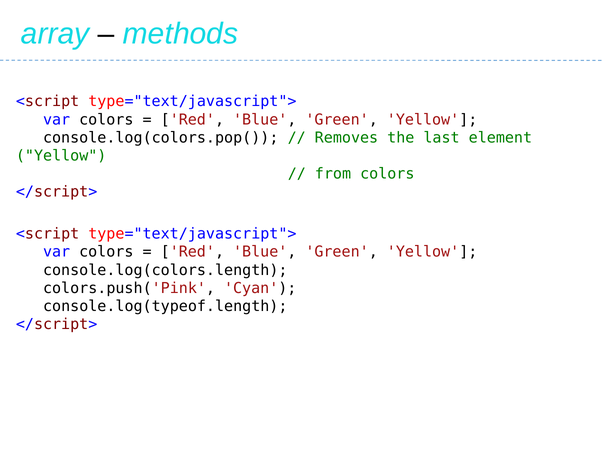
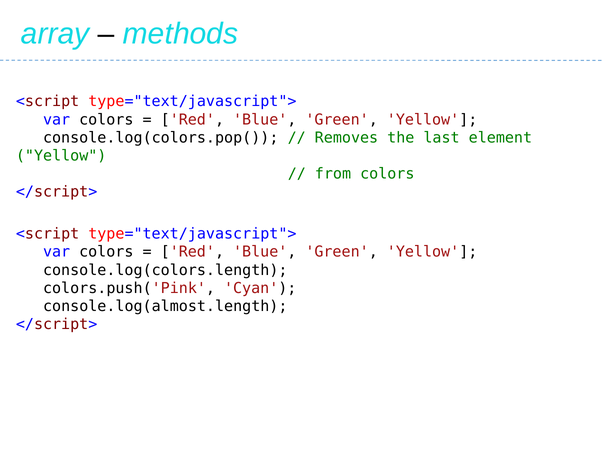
console.log(typeof.length: console.log(typeof.length -> console.log(almost.length
